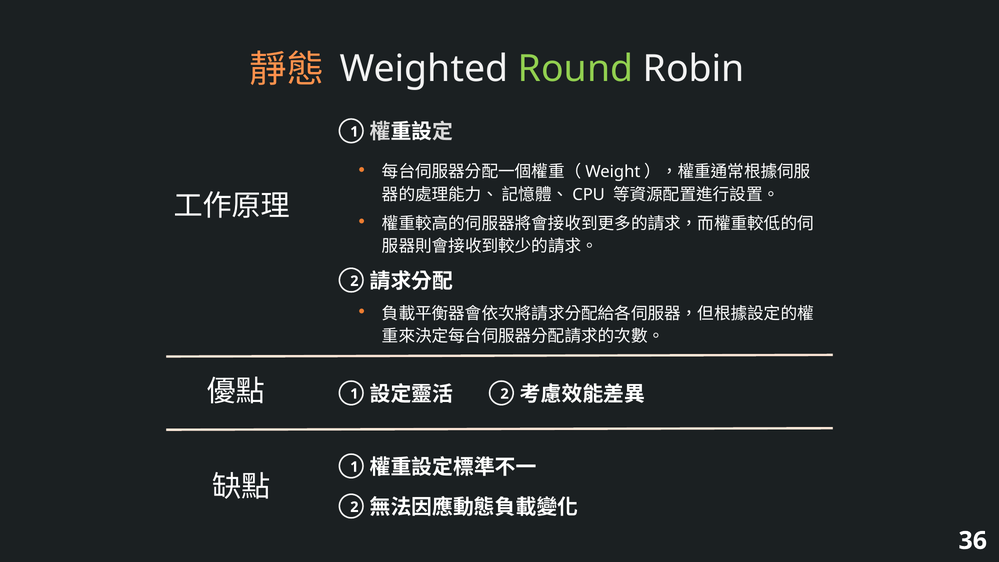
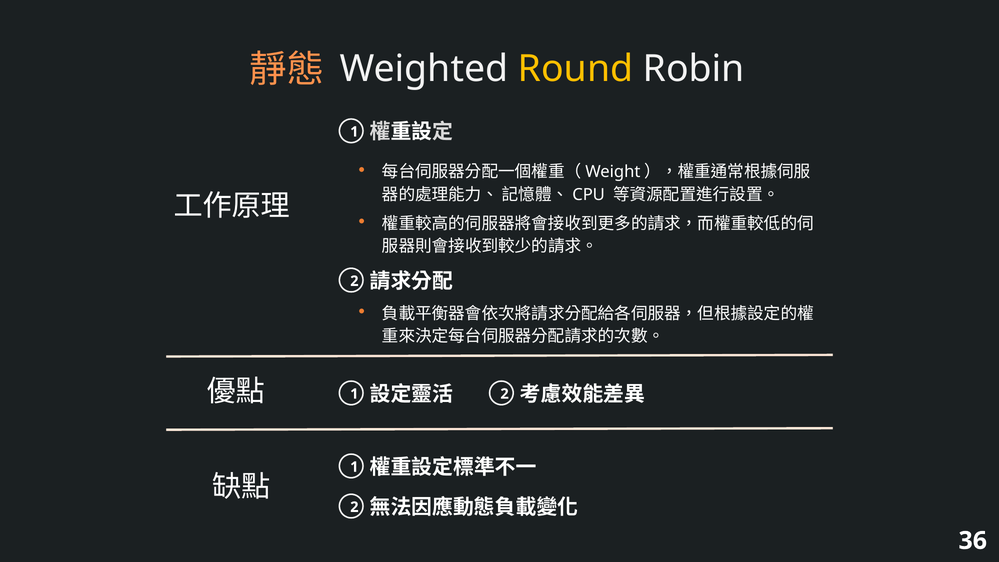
Round colour: light green -> yellow
